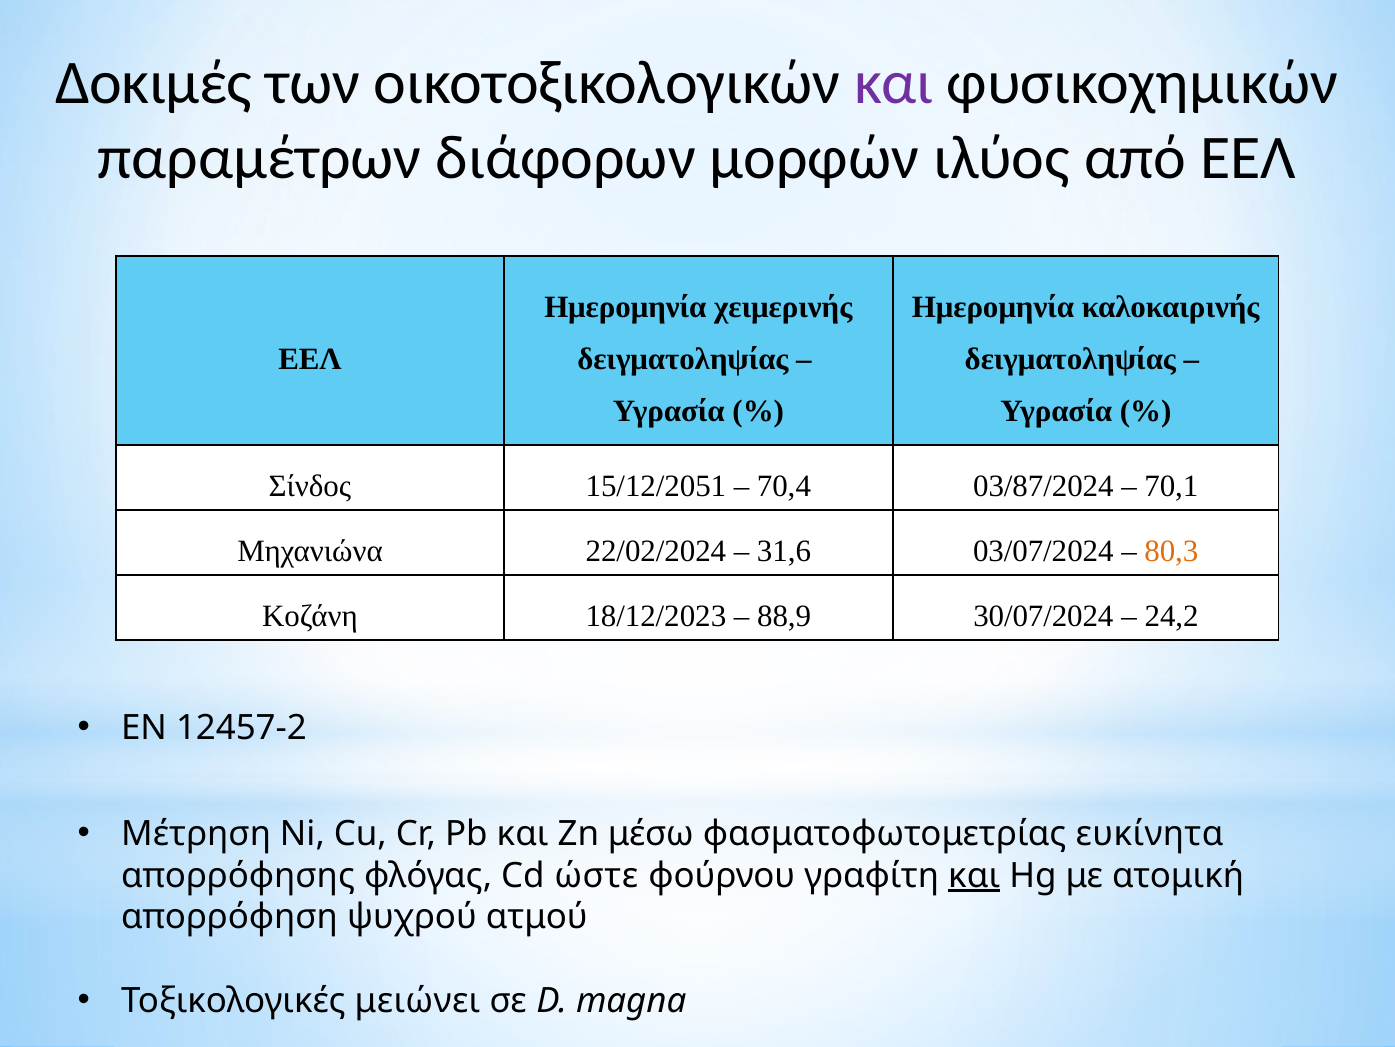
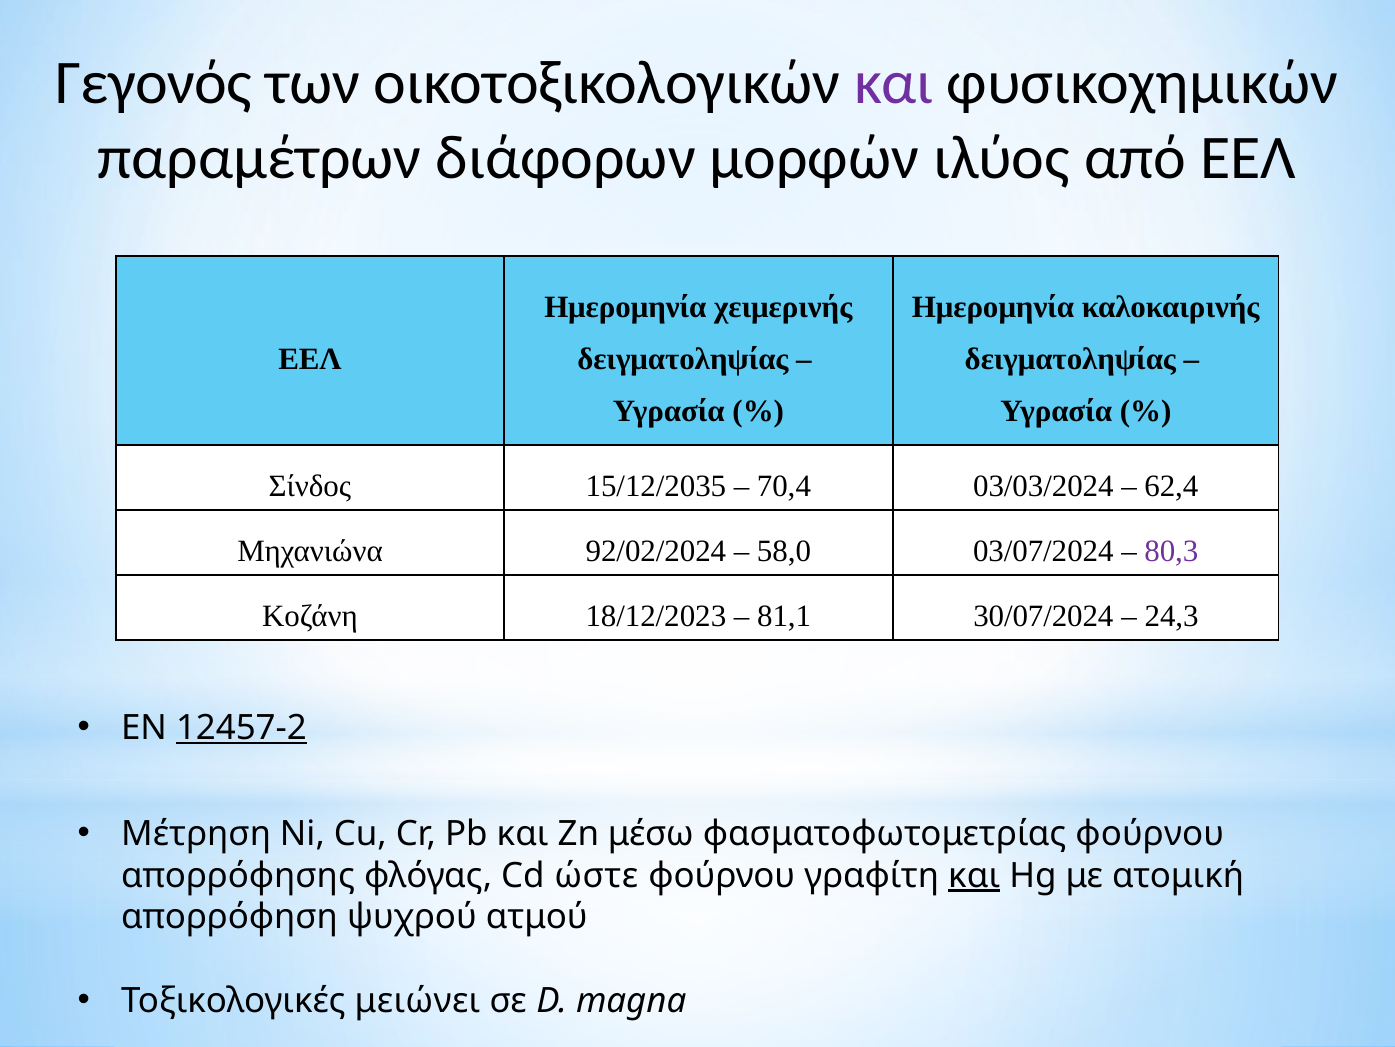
Δοκιμές: Δοκιμές -> Γεγονός
15/12/2051: 15/12/2051 -> 15/12/2035
03/87/2024: 03/87/2024 -> 03/03/2024
70,1: 70,1 -> 62,4
22/02/2024: 22/02/2024 -> 92/02/2024
31,6: 31,6 -> 58,0
80,3 colour: orange -> purple
88,9: 88,9 -> 81,1
24,2: 24,2 -> 24,3
12457-2 underline: none -> present
φασματοφωτομετρίας ευκίνητα: ευκίνητα -> φούρνου
